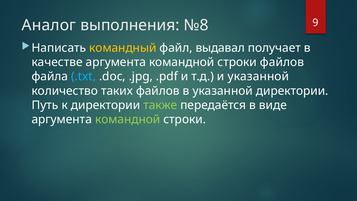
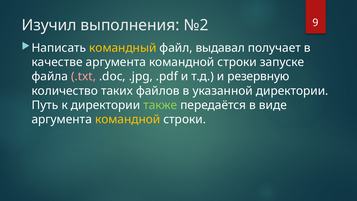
Аналог: Аналог -> Изучил
№8: №8 -> №2
строки файлов: файлов -> запуске
.txt colour: light blue -> pink
и указанной: указанной -> резервную
командной at (128, 119) colour: light green -> yellow
